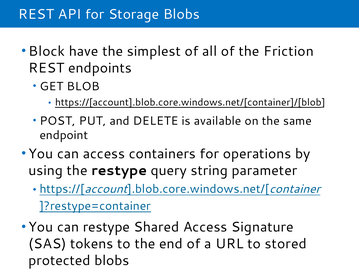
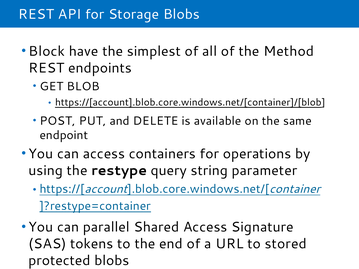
Friction: Friction -> Method
can restype: restype -> parallel
